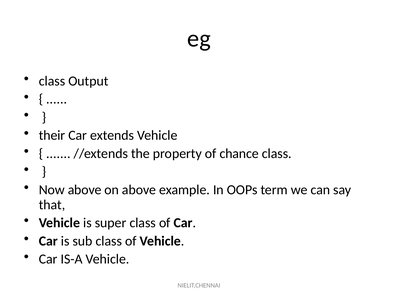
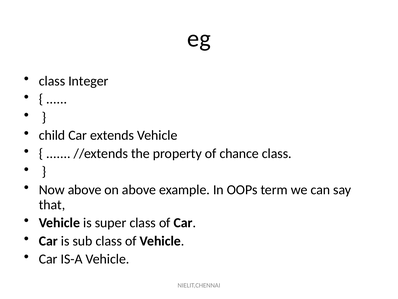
Output: Output -> Integer
their: their -> child
